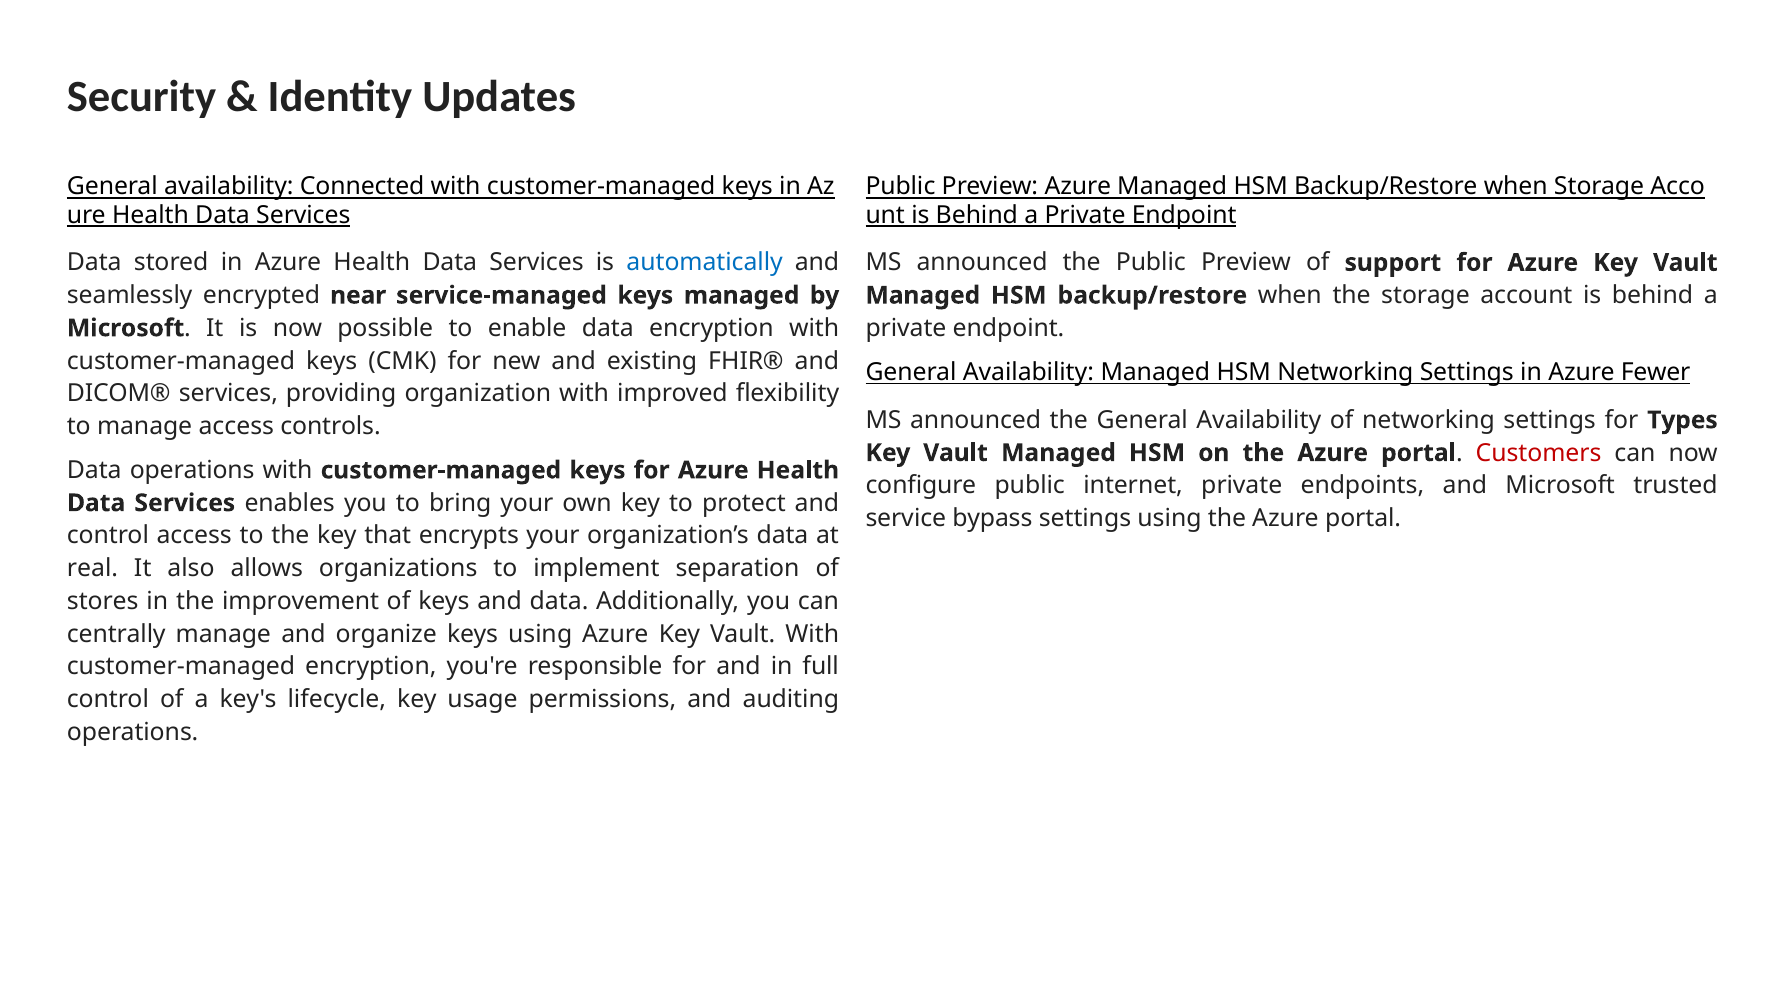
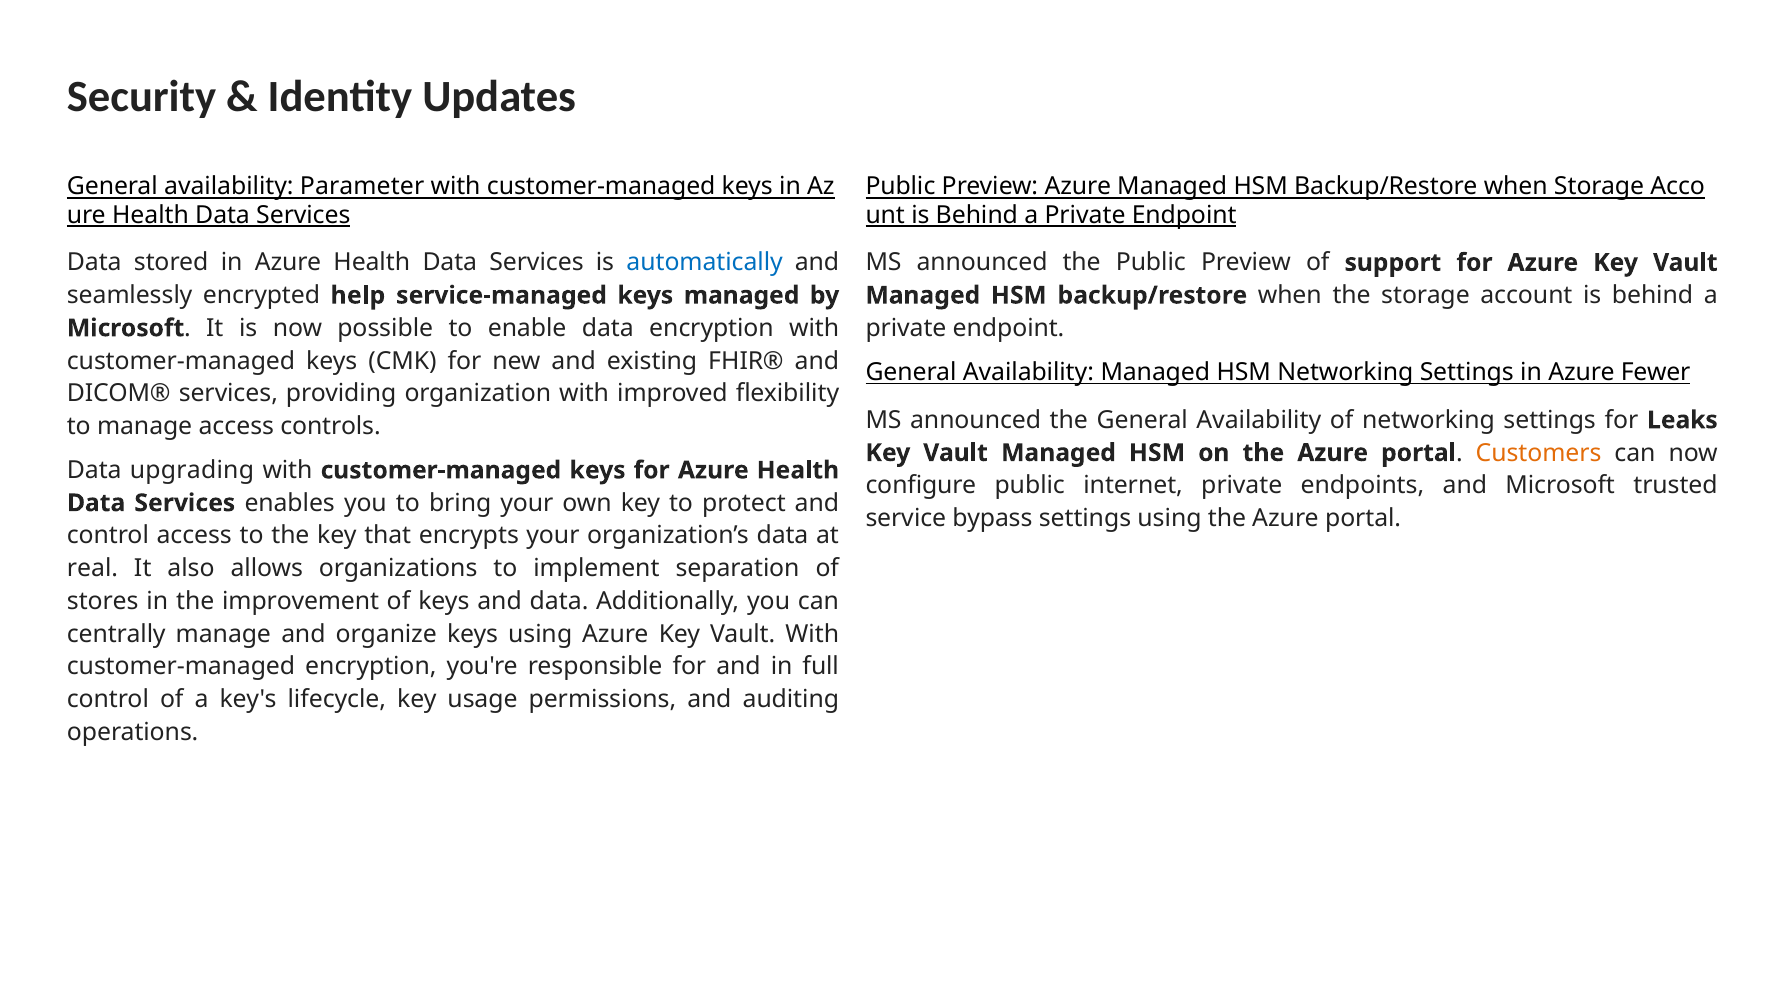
Connected: Connected -> Parameter
near: near -> help
Types: Types -> Leaks
Customers colour: red -> orange
Data operations: operations -> upgrading
